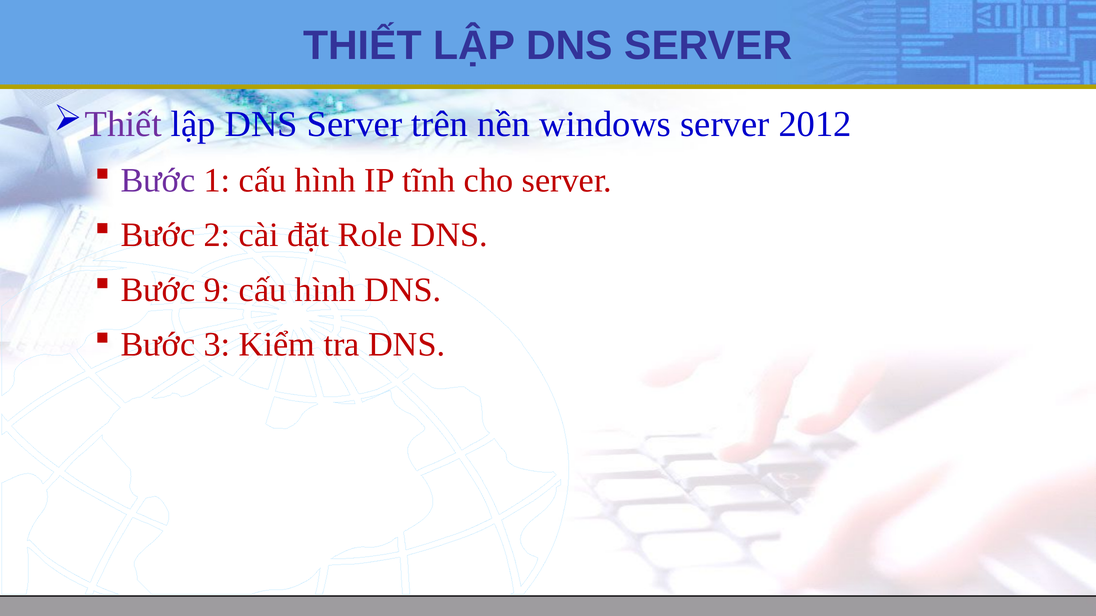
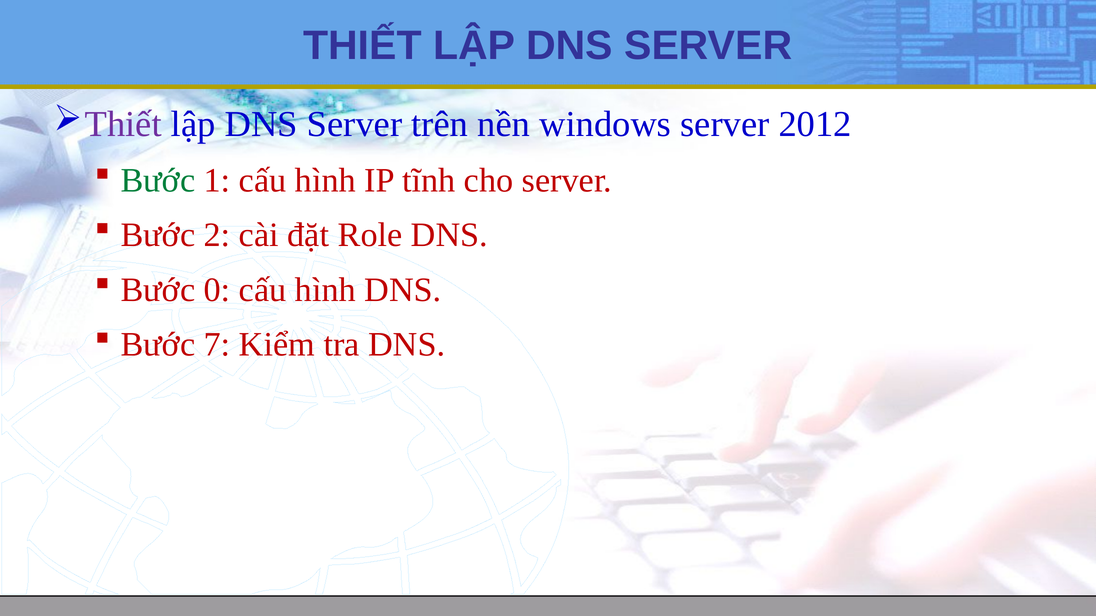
Bước at (158, 181) colour: purple -> green
9: 9 -> 0
3: 3 -> 7
